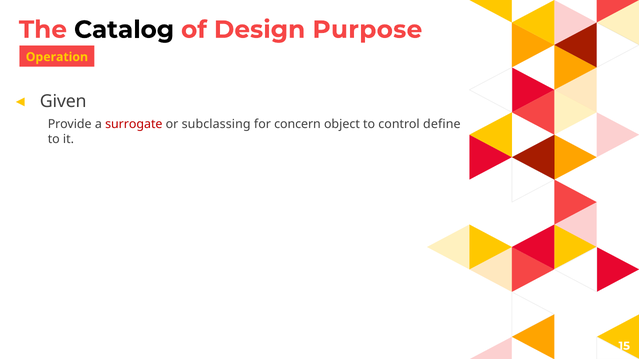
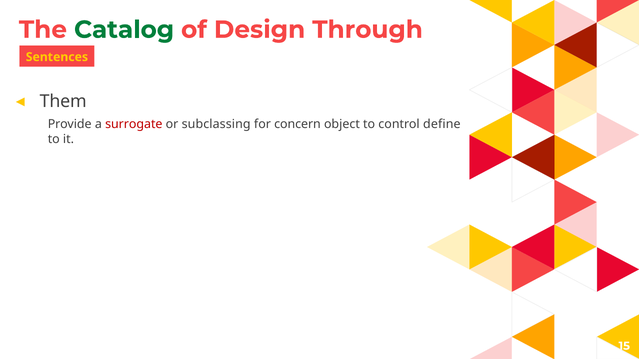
Catalog colour: black -> green
Purpose: Purpose -> Through
Operation: Operation -> Sentences
Given: Given -> Them
